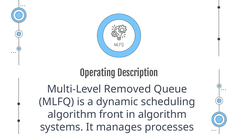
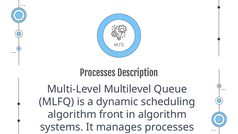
Operating at (98, 73): Operating -> Processes
Removed: Removed -> Multilevel
